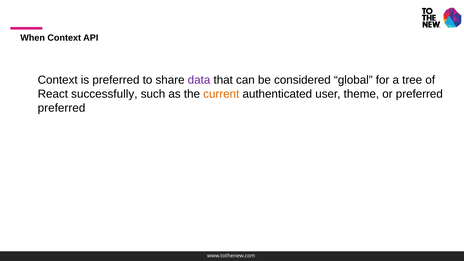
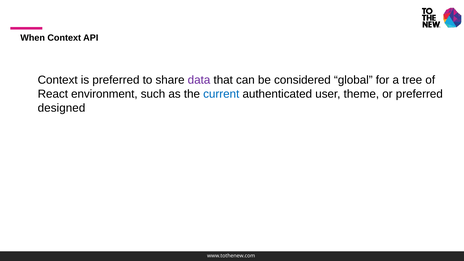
successfully: successfully -> environment
current colour: orange -> blue
preferred at (62, 108): preferred -> designed
